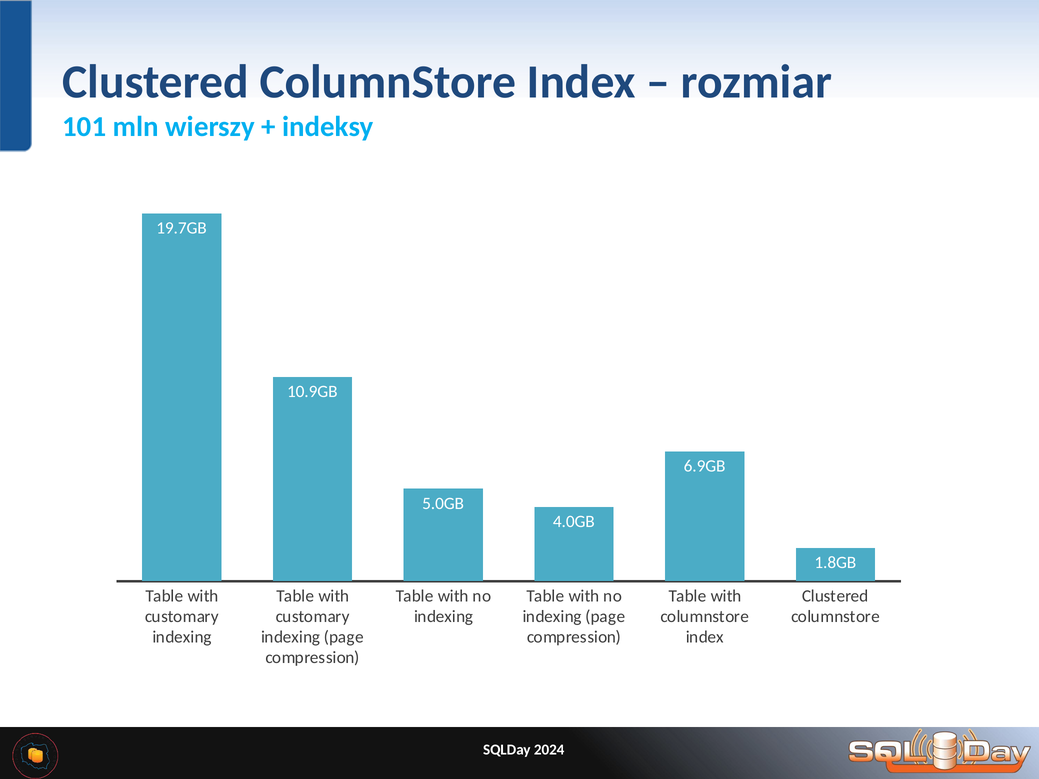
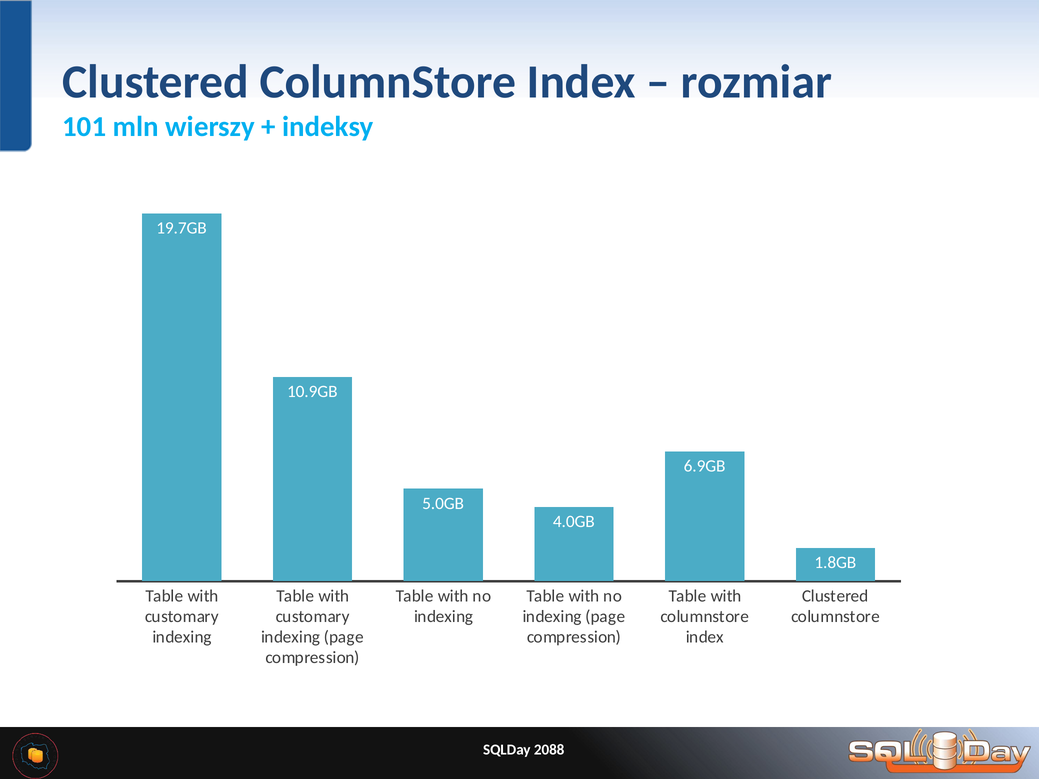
2024: 2024 -> 2088
